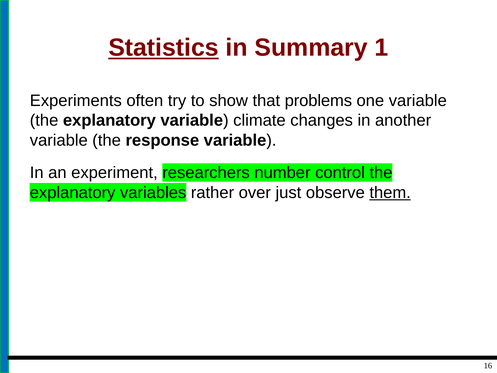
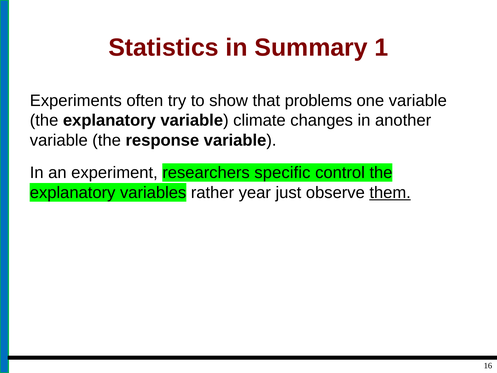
Statistics underline: present -> none
number: number -> specific
over: over -> year
